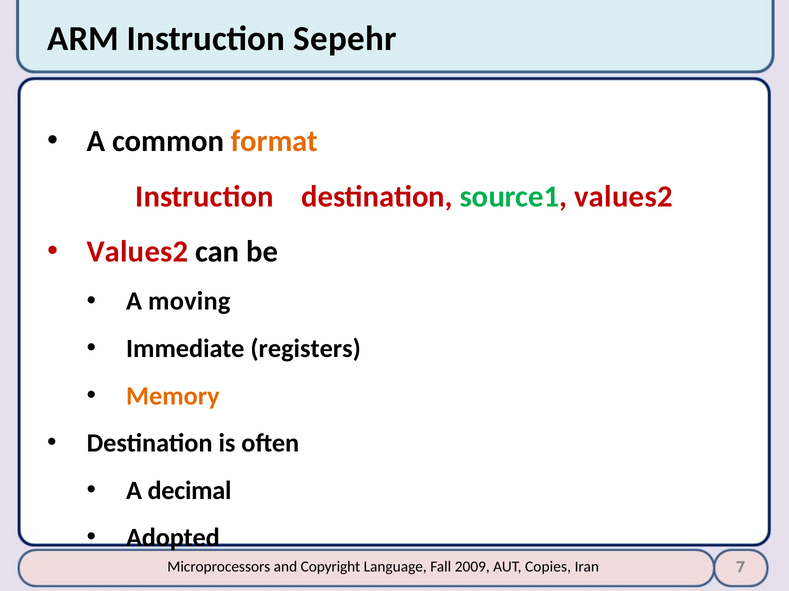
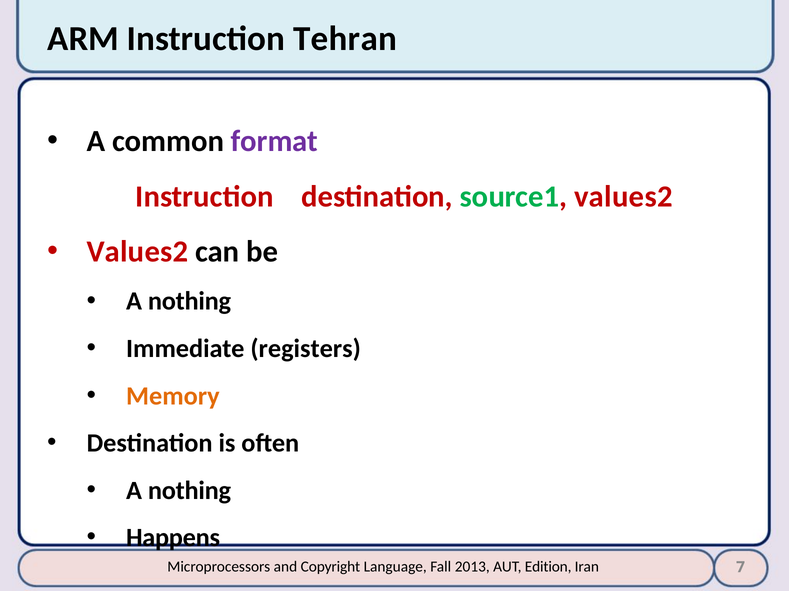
Sepehr: Sepehr -> Tehran
format colour: orange -> purple
moving at (189, 302): moving -> nothing
decimal at (190, 491): decimal -> nothing
Adopted: Adopted -> Happens
2009: 2009 -> 2013
Copies: Copies -> Edition
